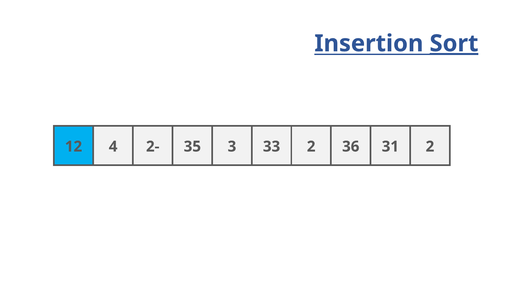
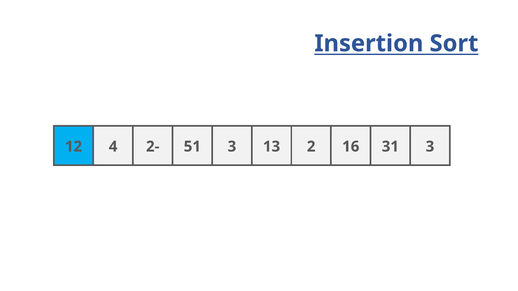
Sort underline: present -> none
35: 35 -> 51
33: 33 -> 13
36: 36 -> 16
31 2: 2 -> 3
